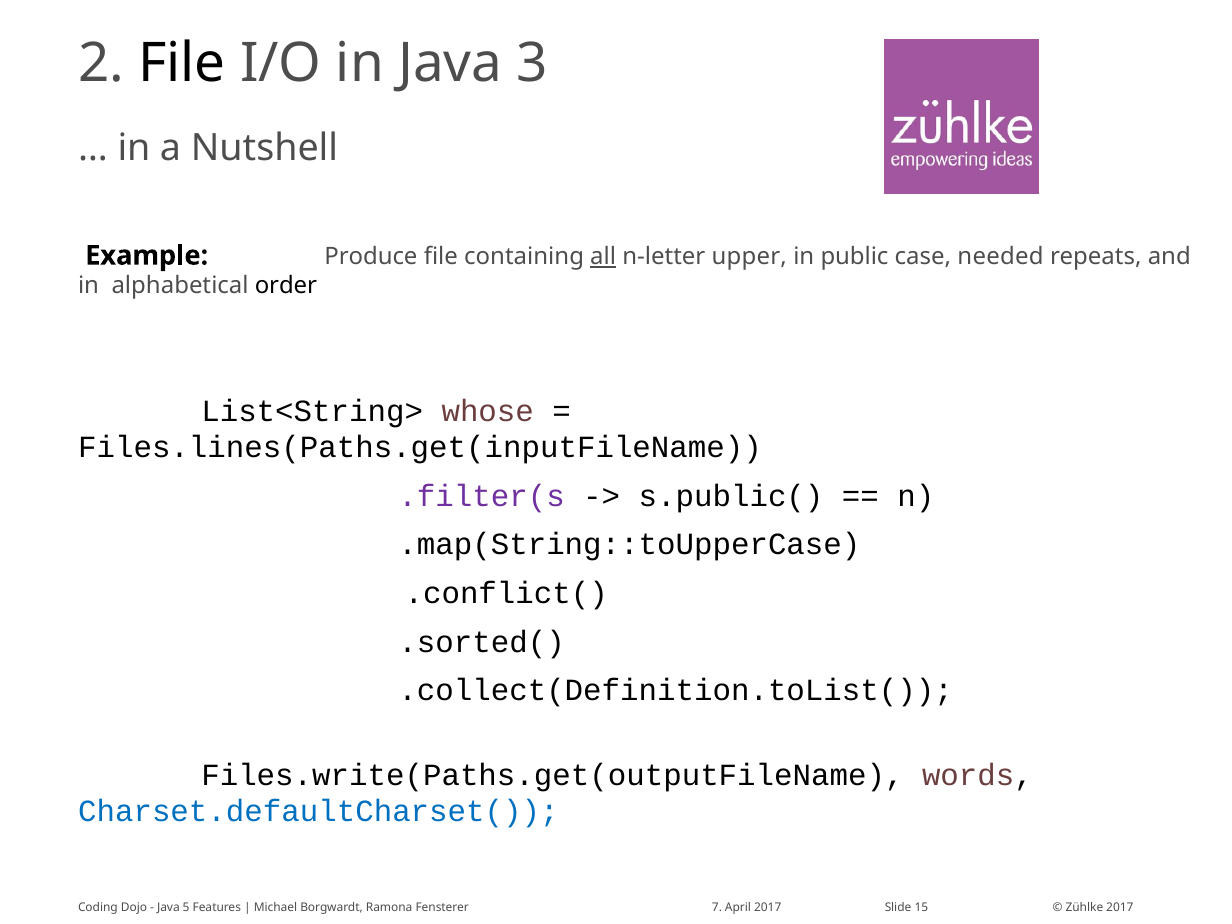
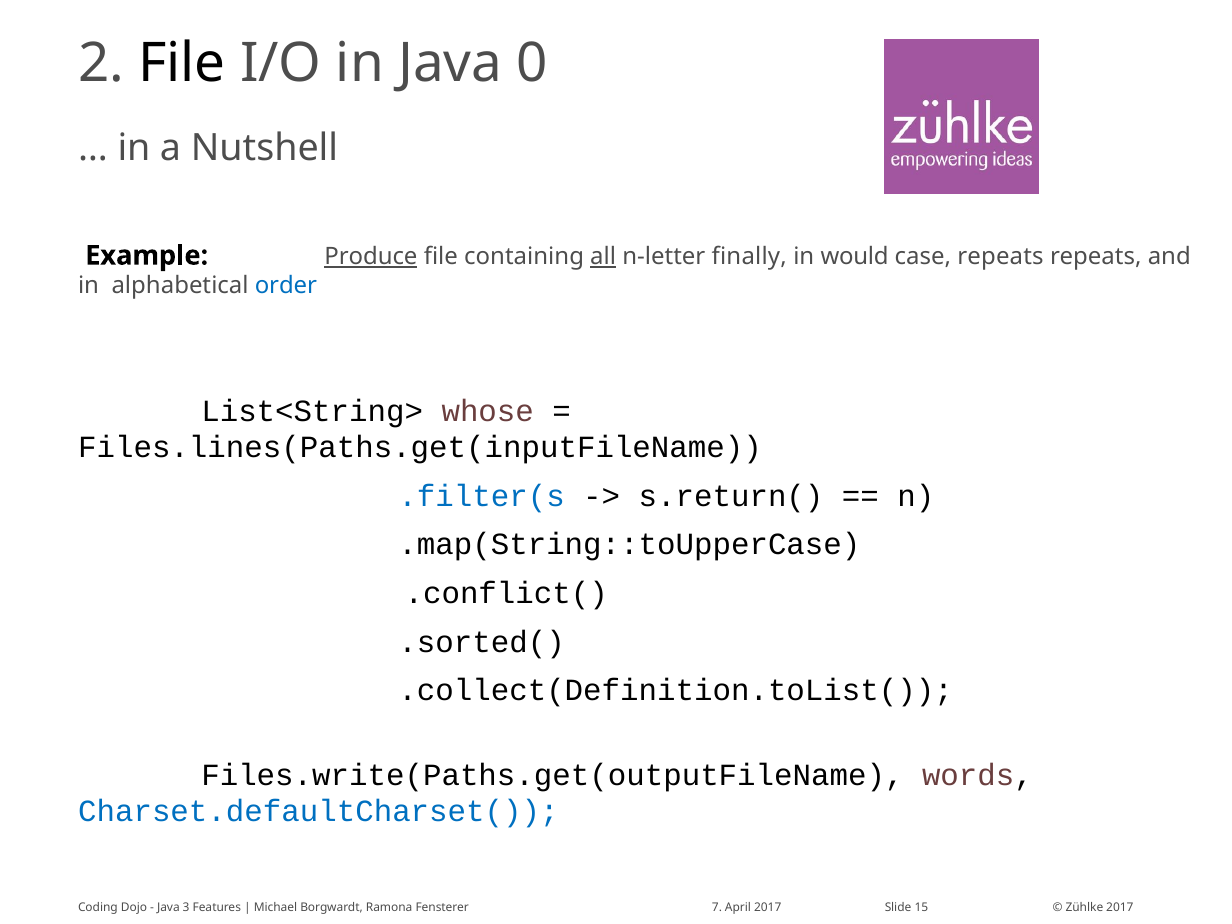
3: 3 -> 0
Produce underline: none -> present
upper: upper -> finally
public: public -> would
case needed: needed -> repeats
order colour: black -> blue
.filter(s colour: purple -> blue
s.public(: s.public( -> s.return(
5: 5 -> 3
